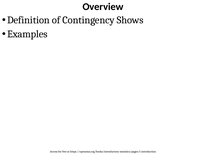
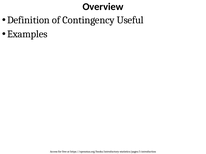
Shows: Shows -> Useful
